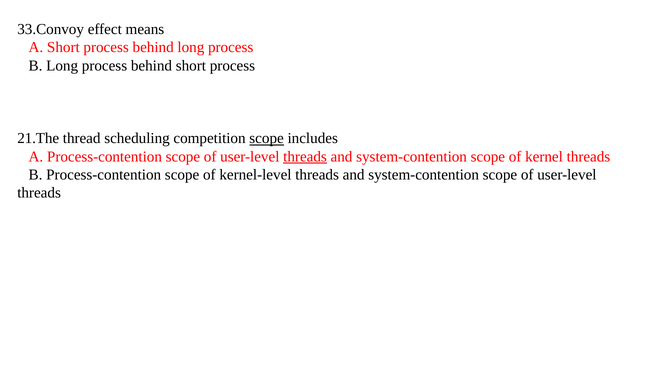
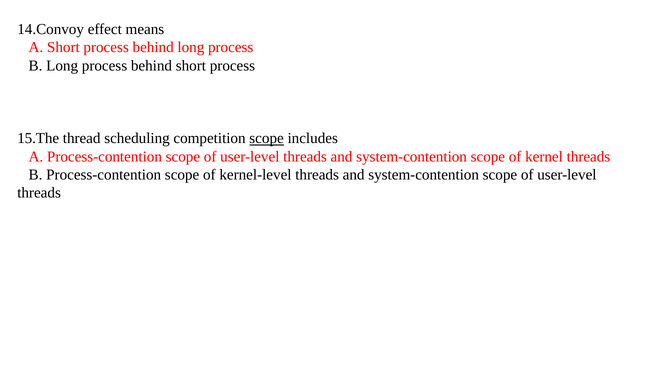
33.Convoy: 33.Convoy -> 14.Convoy
21.The: 21.The -> 15.The
threads at (305, 156) underline: present -> none
